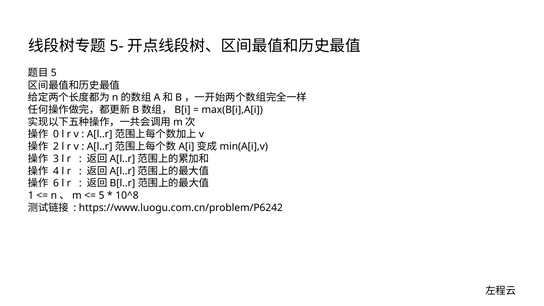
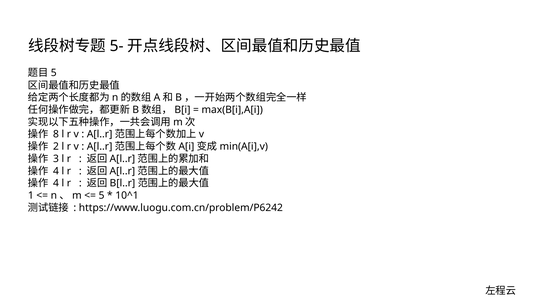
0: 0 -> 8
6 at (56, 183): 6 -> 4
10^8: 10^8 -> 10^1
